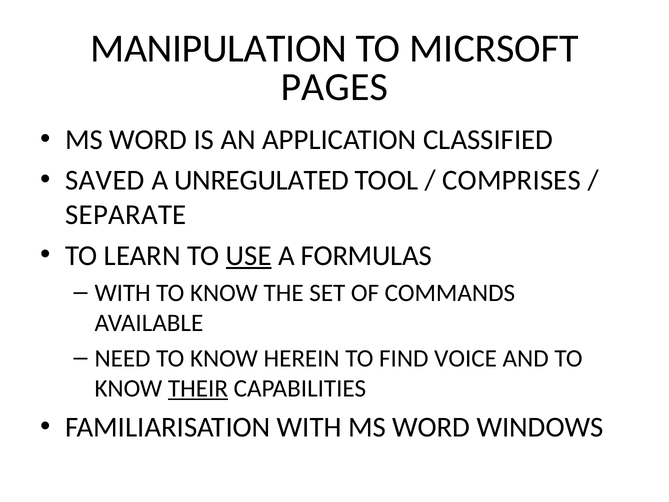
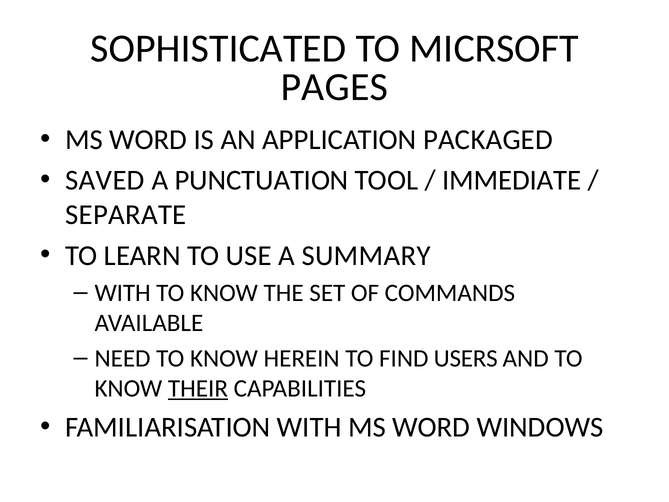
MANIPULATION: MANIPULATION -> SOPHISTICATED
CLASSIFIED: CLASSIFIED -> PACKAGED
UNREGULATED: UNREGULATED -> PUNCTUATION
COMPRISES: COMPRISES -> IMMEDIATE
USE underline: present -> none
FORMULAS: FORMULAS -> SUMMARY
VOICE: VOICE -> USERS
